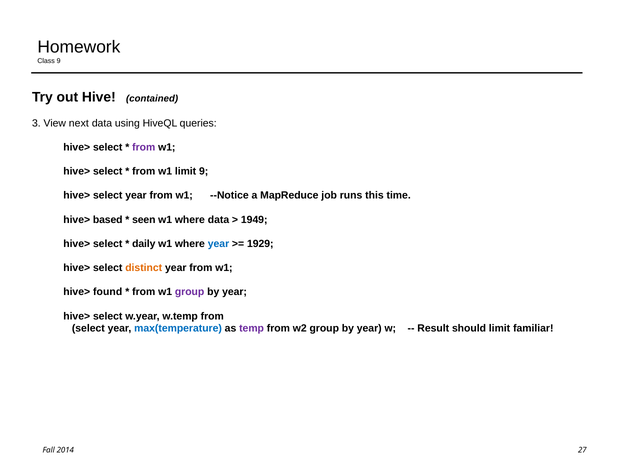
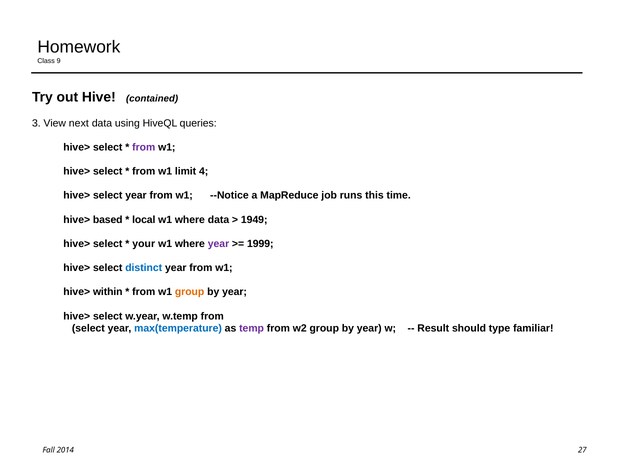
limit 9: 9 -> 4
seen: seen -> local
daily: daily -> your
year at (218, 244) colour: blue -> purple
1929: 1929 -> 1999
distinct colour: orange -> blue
found: found -> within
group at (190, 292) colour: purple -> orange
should limit: limit -> type
